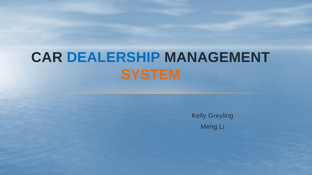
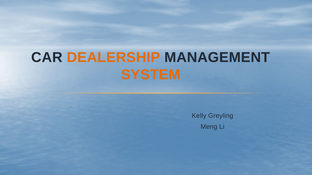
DEALERSHIP colour: blue -> orange
